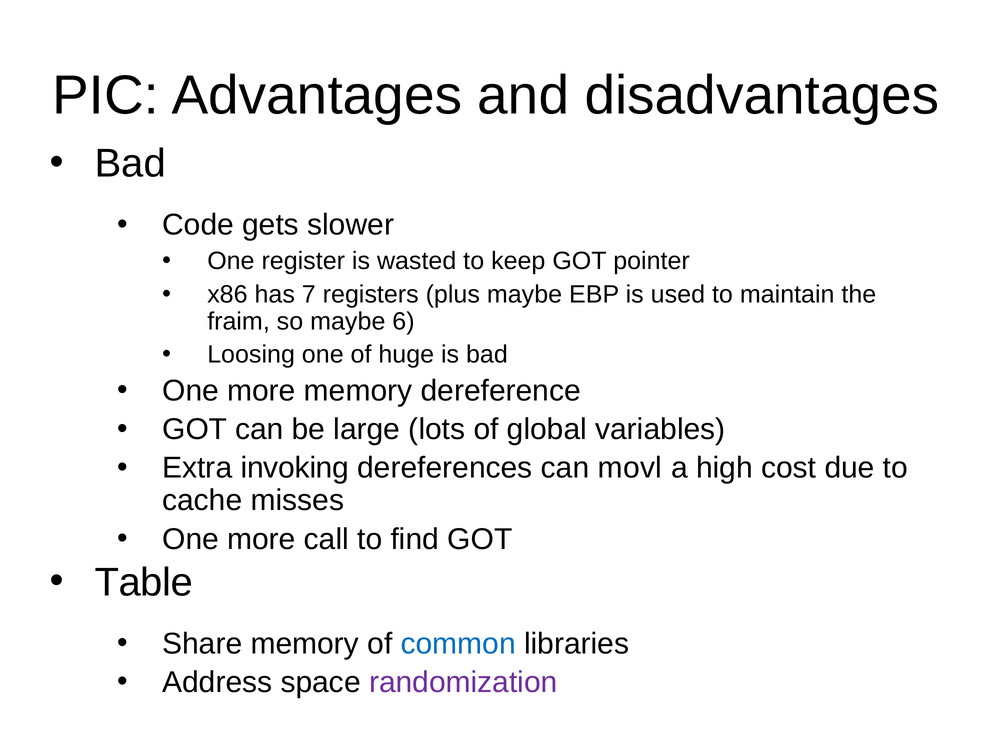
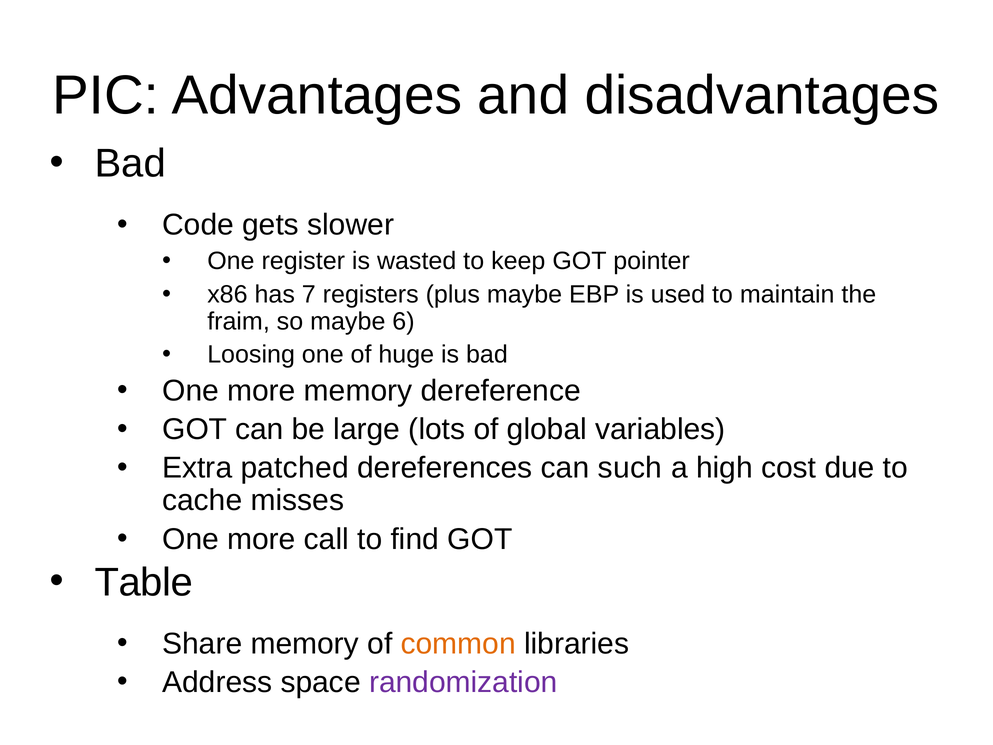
invoking: invoking -> patched
movl: movl -> such
common colour: blue -> orange
